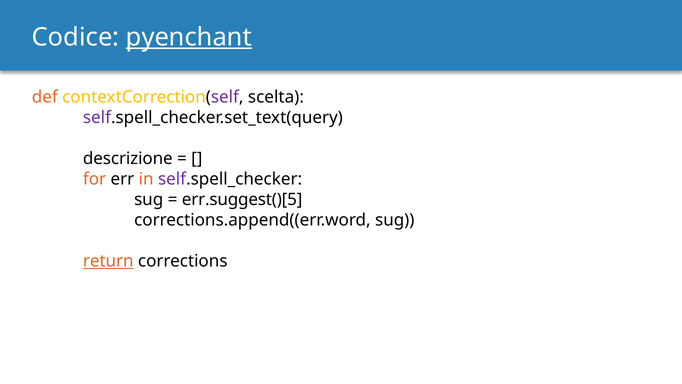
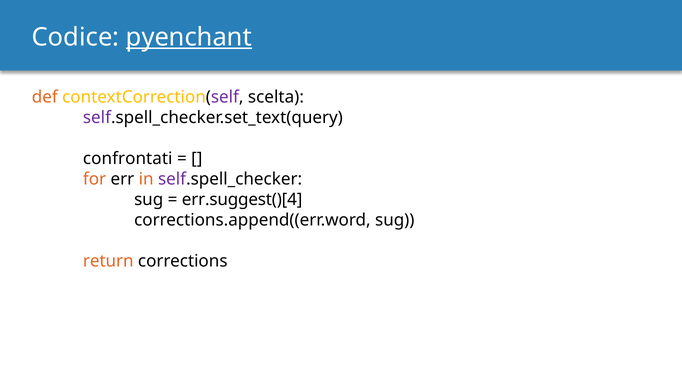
descrizione: descrizione -> confrontati
err.suggest()[5: err.suggest()[5 -> err.suggest()[4
return underline: present -> none
